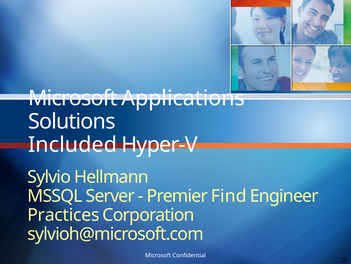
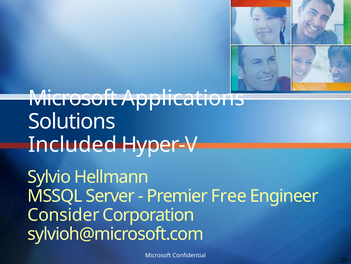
Find: Find -> Free
Practices: Practices -> Consider
